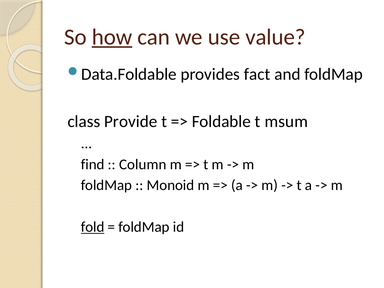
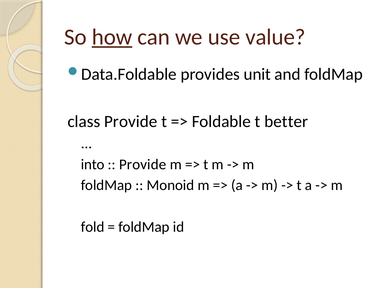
fact: fact -> unit
msum: msum -> better
find: find -> into
Column at (143, 164): Column -> Provide
fold underline: present -> none
